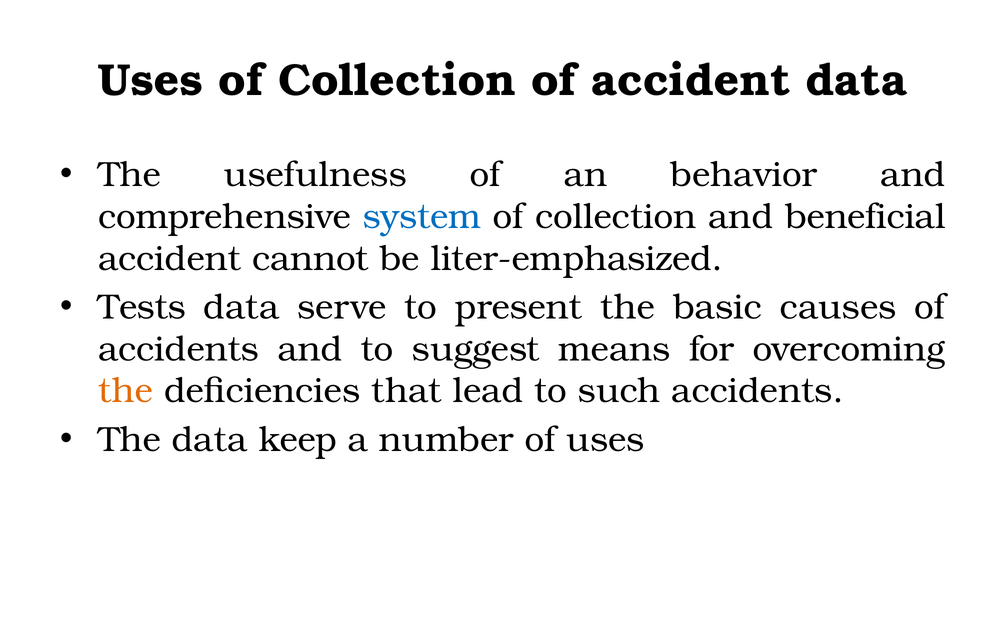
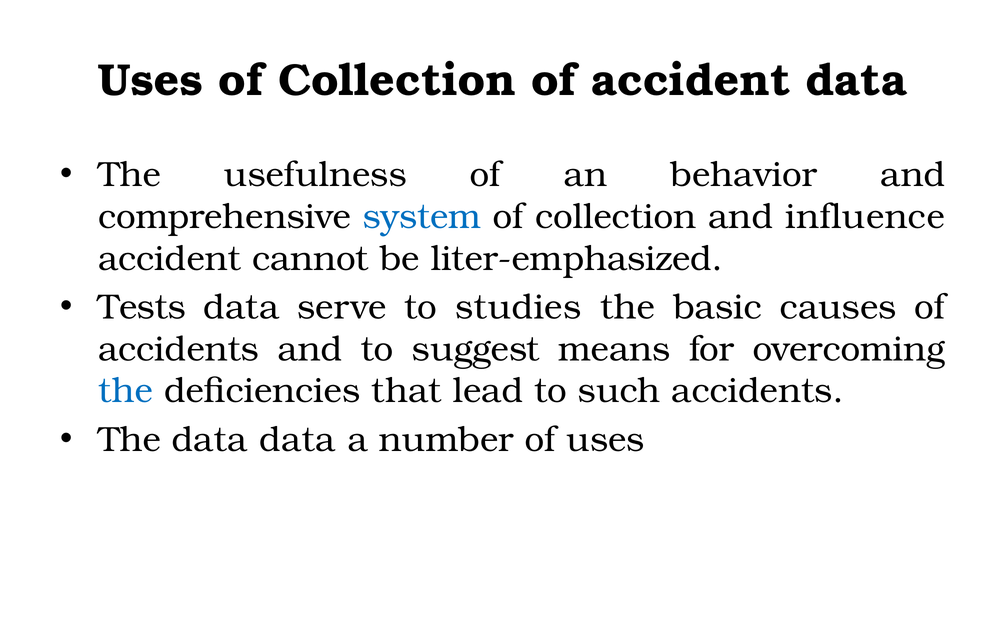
beneficial: beneficial -> influence
present: present -> studies
the at (125, 391) colour: orange -> blue
data keep: keep -> data
